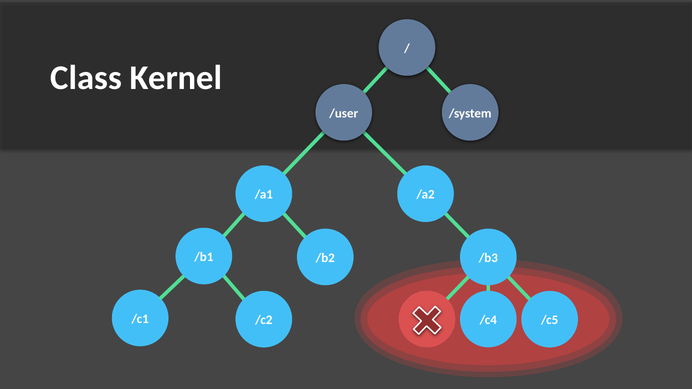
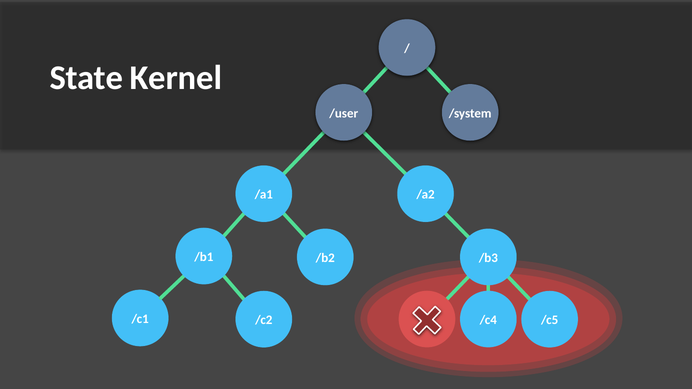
Class: Class -> State
